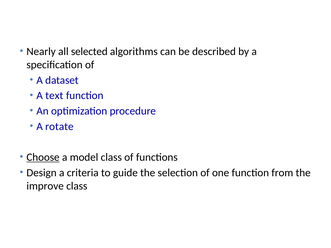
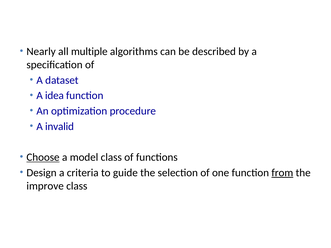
selected: selected -> multiple
text: text -> idea
rotate: rotate -> invalid
from underline: none -> present
